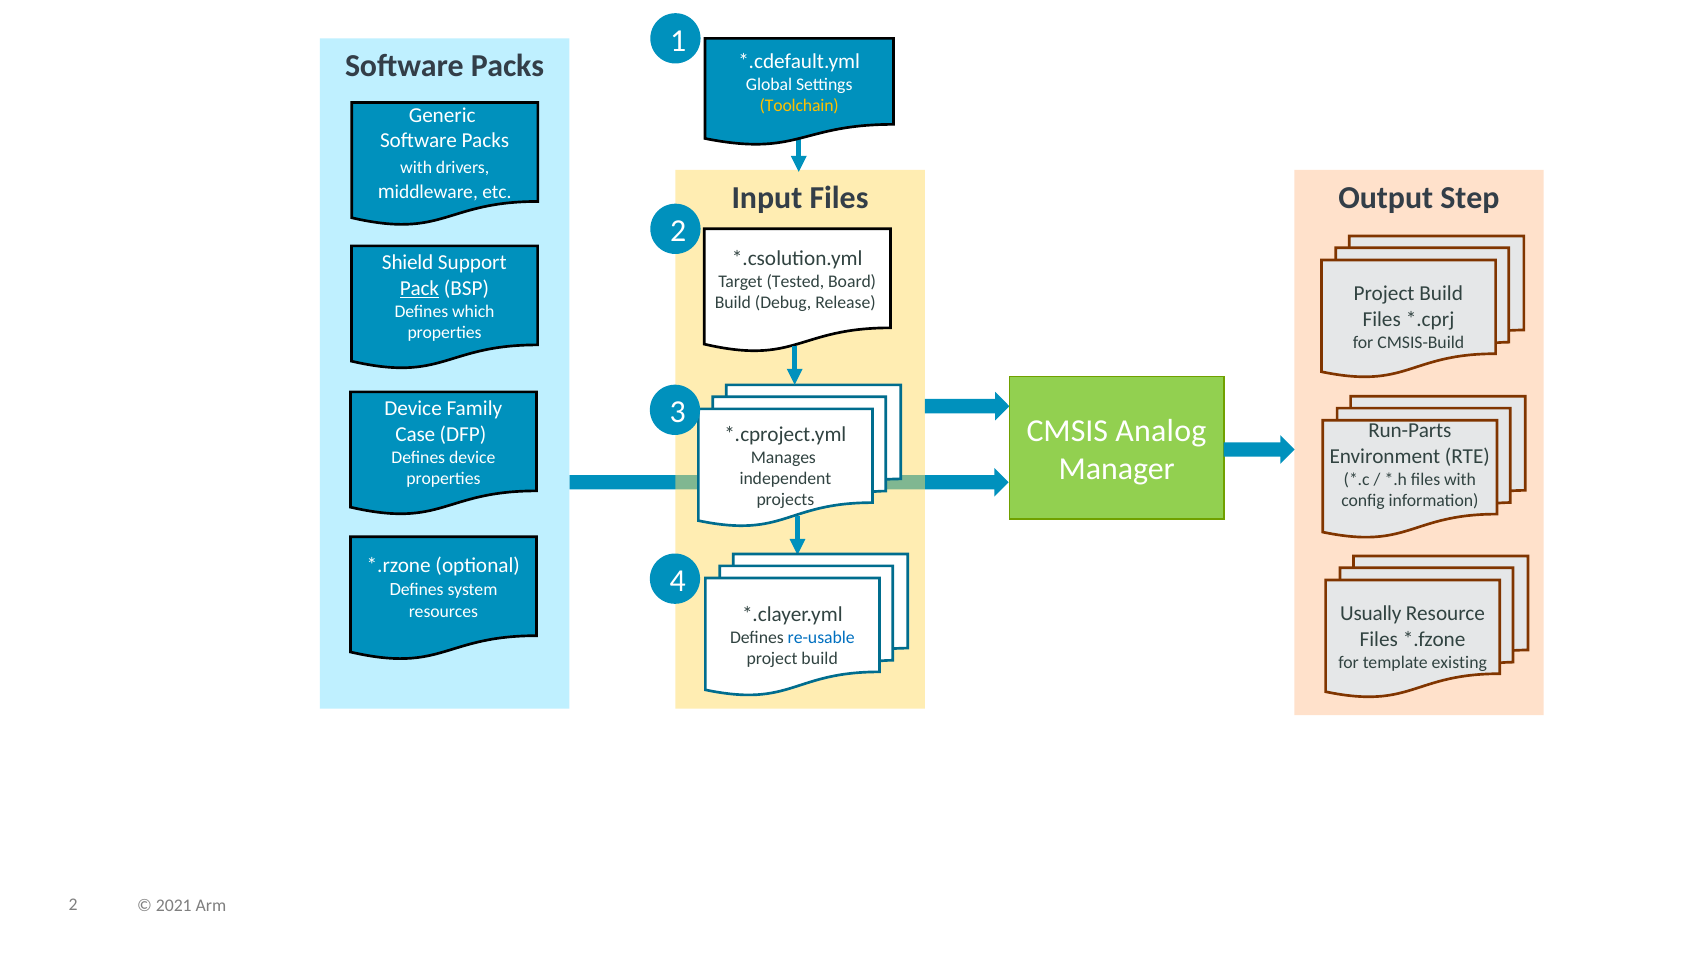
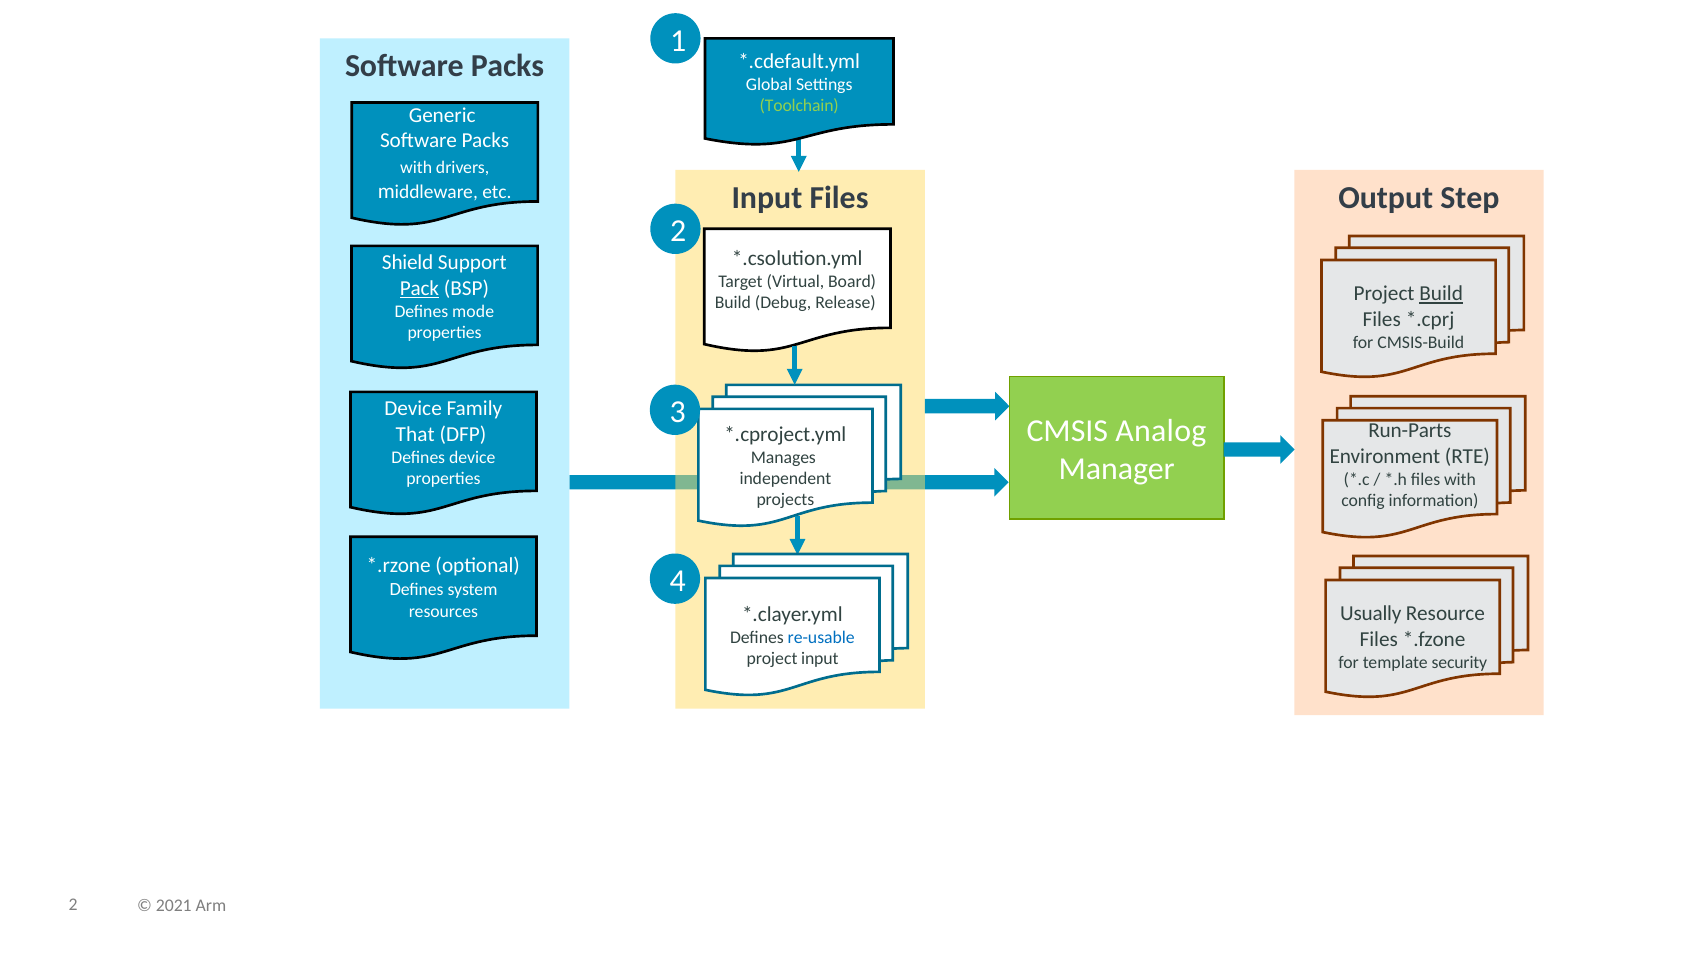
Toolchain colour: yellow -> light green
Tested: Tested -> Virtual
Build at (1441, 294) underline: none -> present
which: which -> mode
Case: Case -> That
build at (820, 658): build -> input
existing: existing -> security
